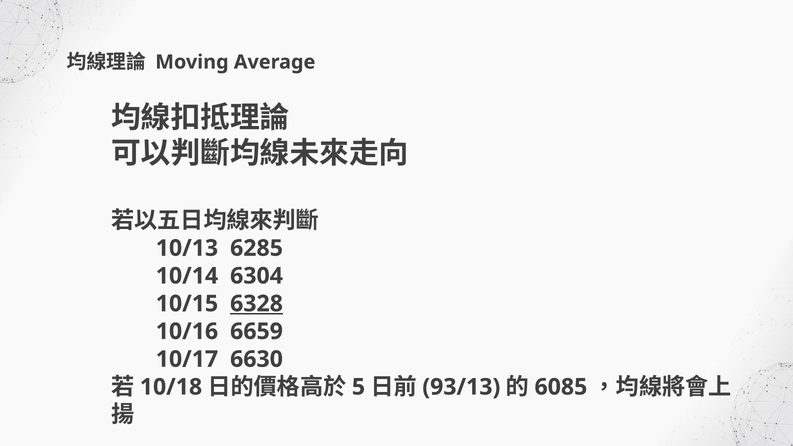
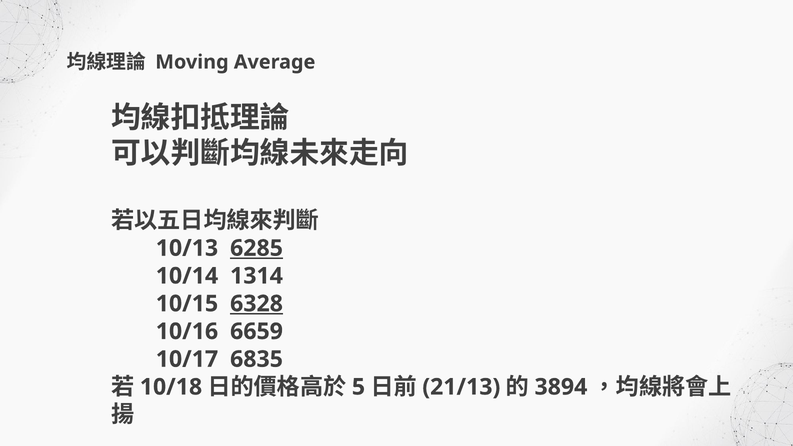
6285 underline: none -> present
6304: 6304 -> 1314
6630: 6630 -> 6835
93/13: 93/13 -> 21/13
6085: 6085 -> 3894
